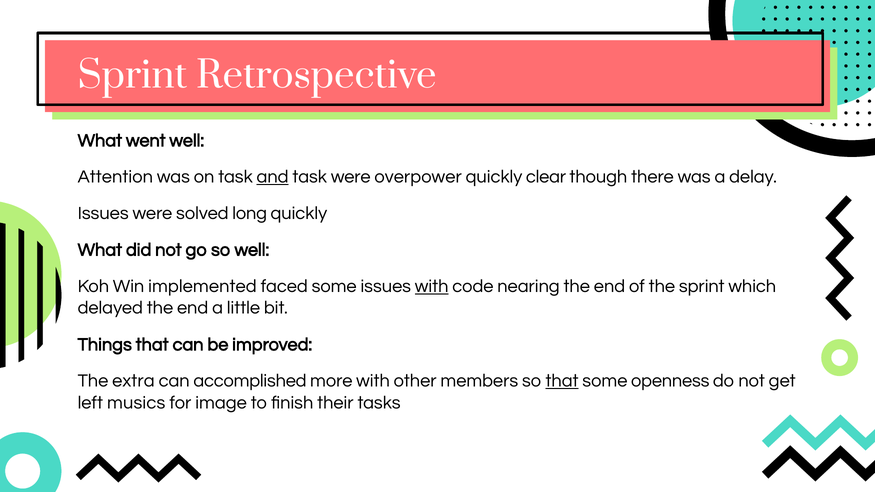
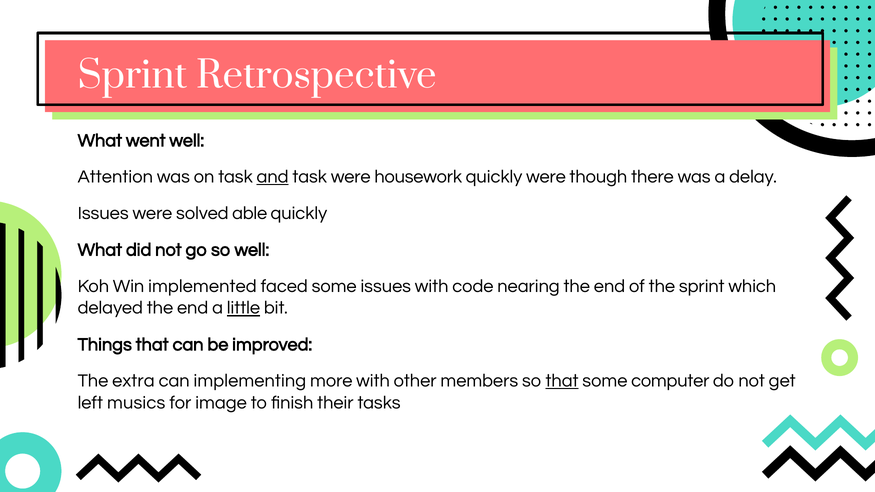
overpower: overpower -> housework
quickly clear: clear -> were
long: long -> able
with at (432, 286) underline: present -> none
little underline: none -> present
accomplished: accomplished -> implementing
openness: openness -> computer
